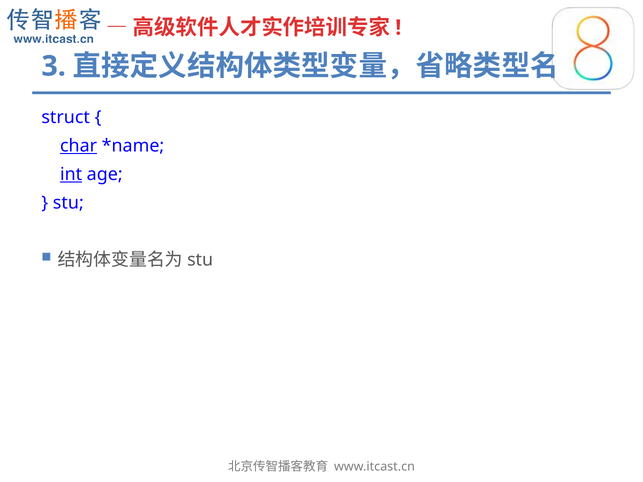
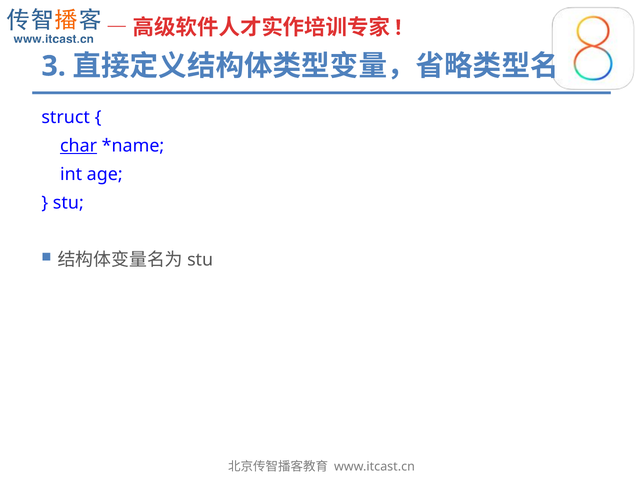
int underline: present -> none
